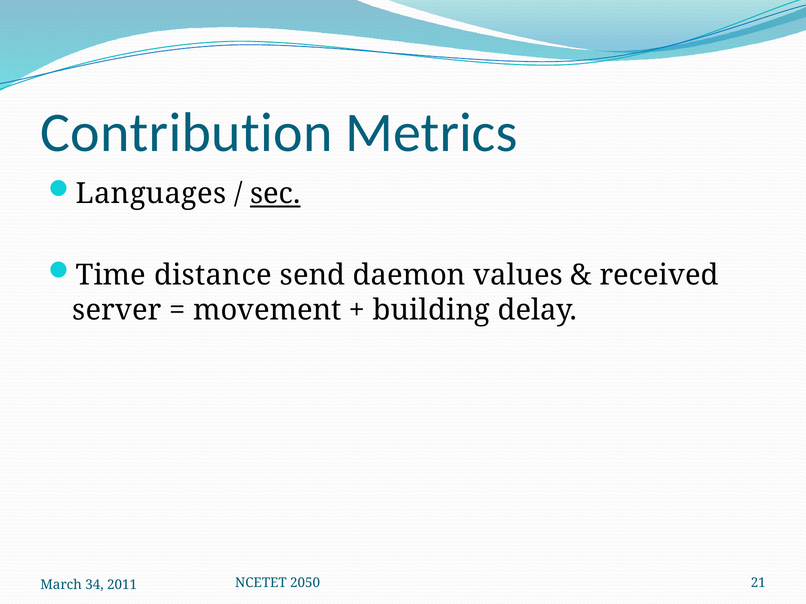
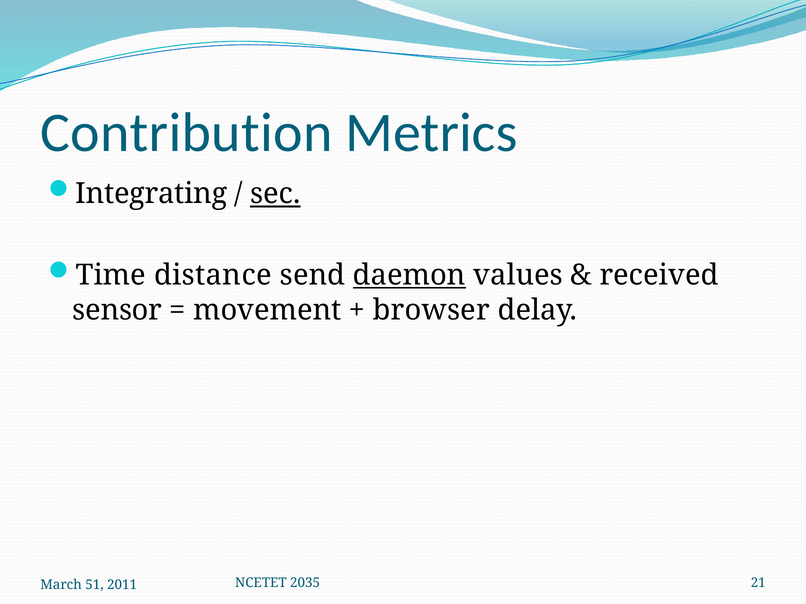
Languages: Languages -> Integrating
daemon underline: none -> present
server: server -> sensor
building: building -> browser
2050: 2050 -> 2035
34: 34 -> 51
